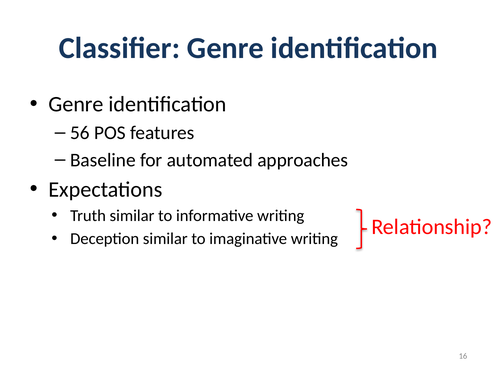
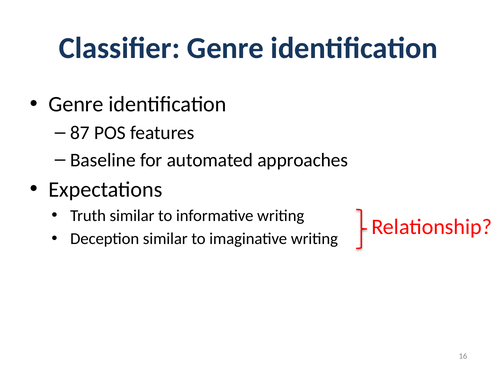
56: 56 -> 87
